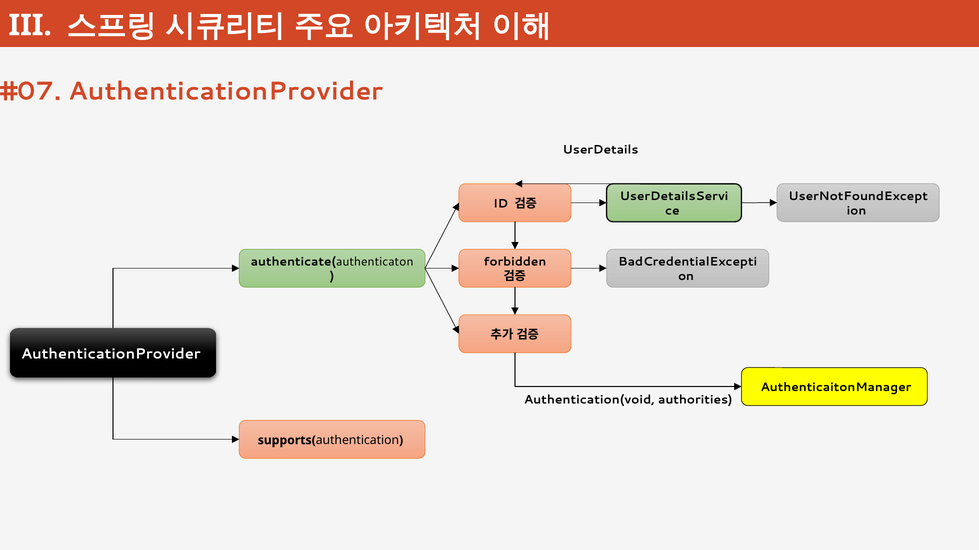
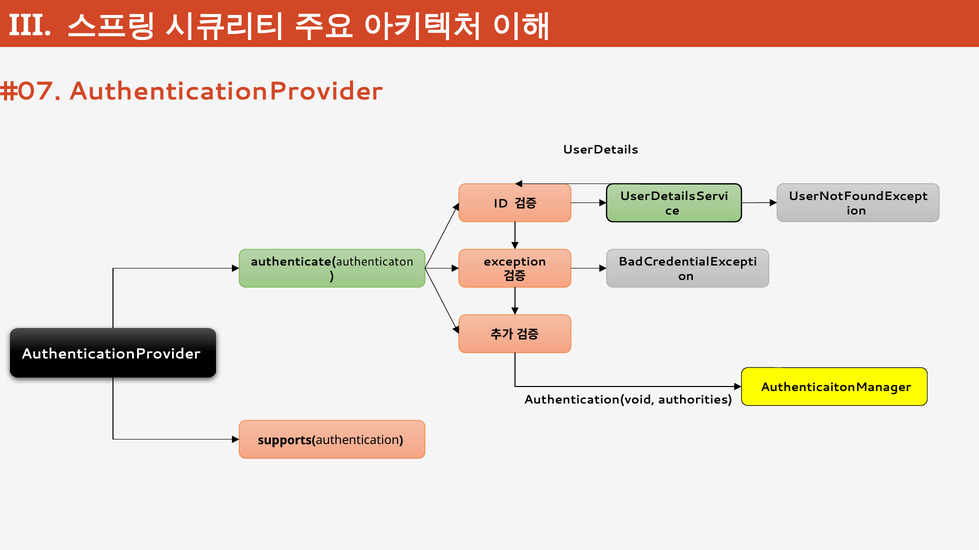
forbidden: forbidden -> exception
